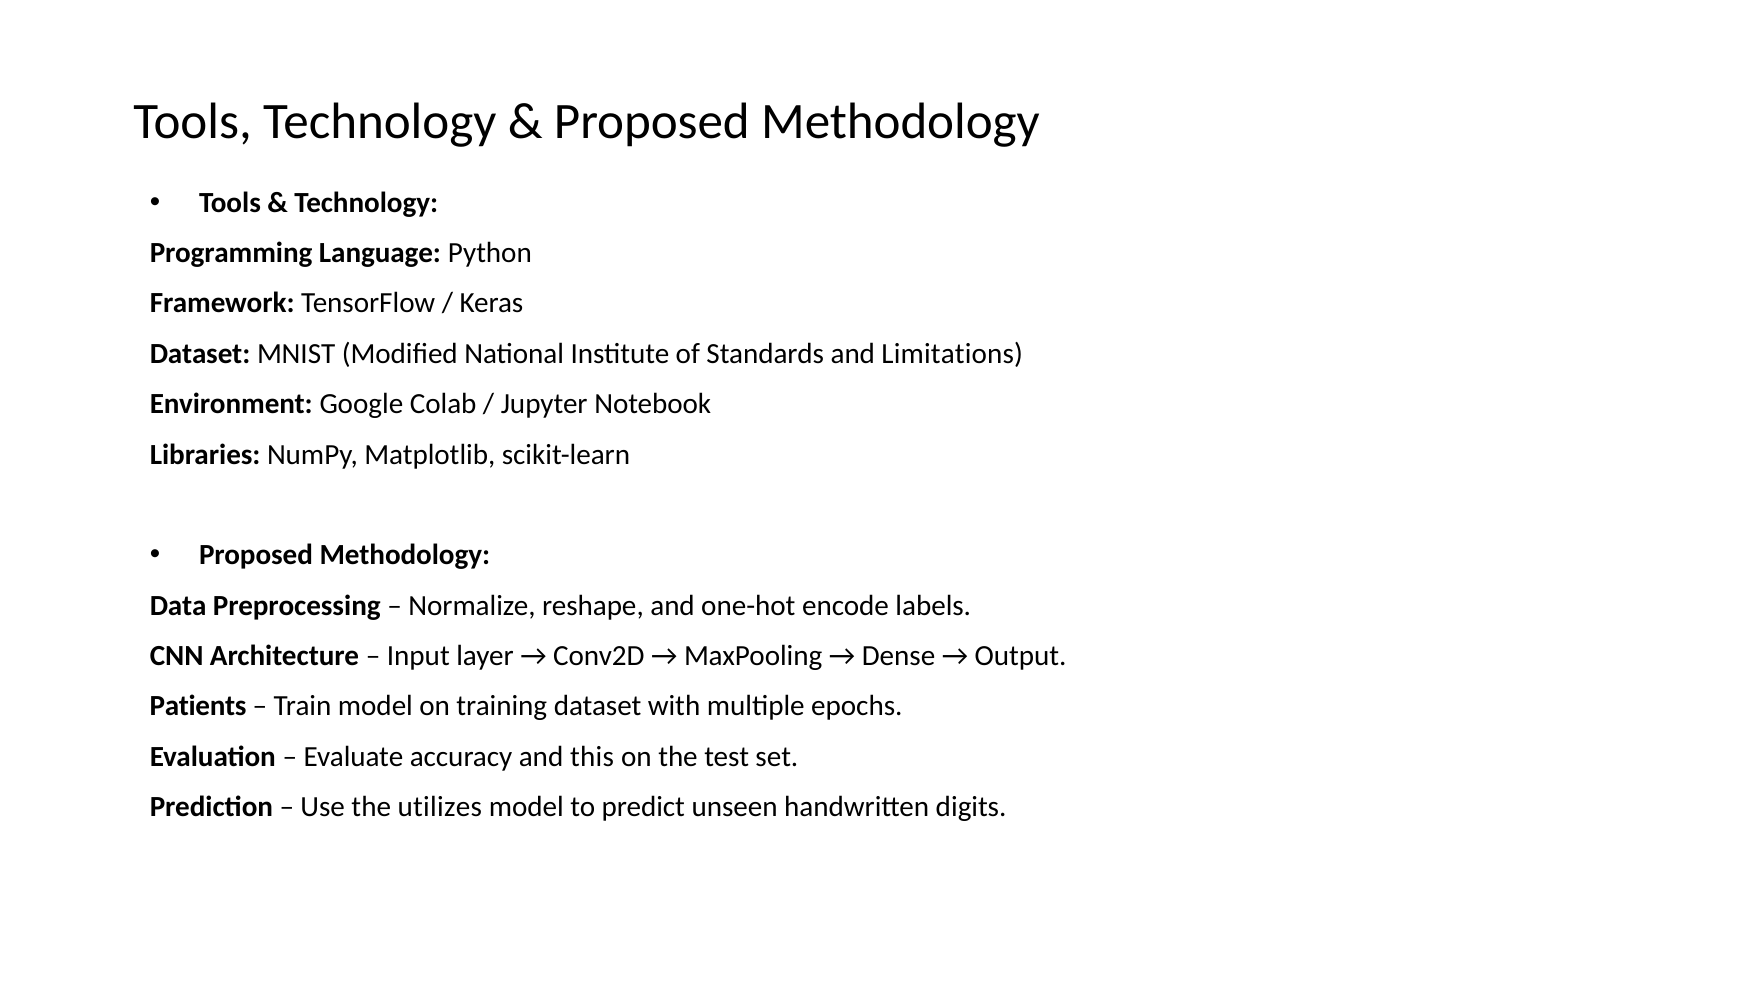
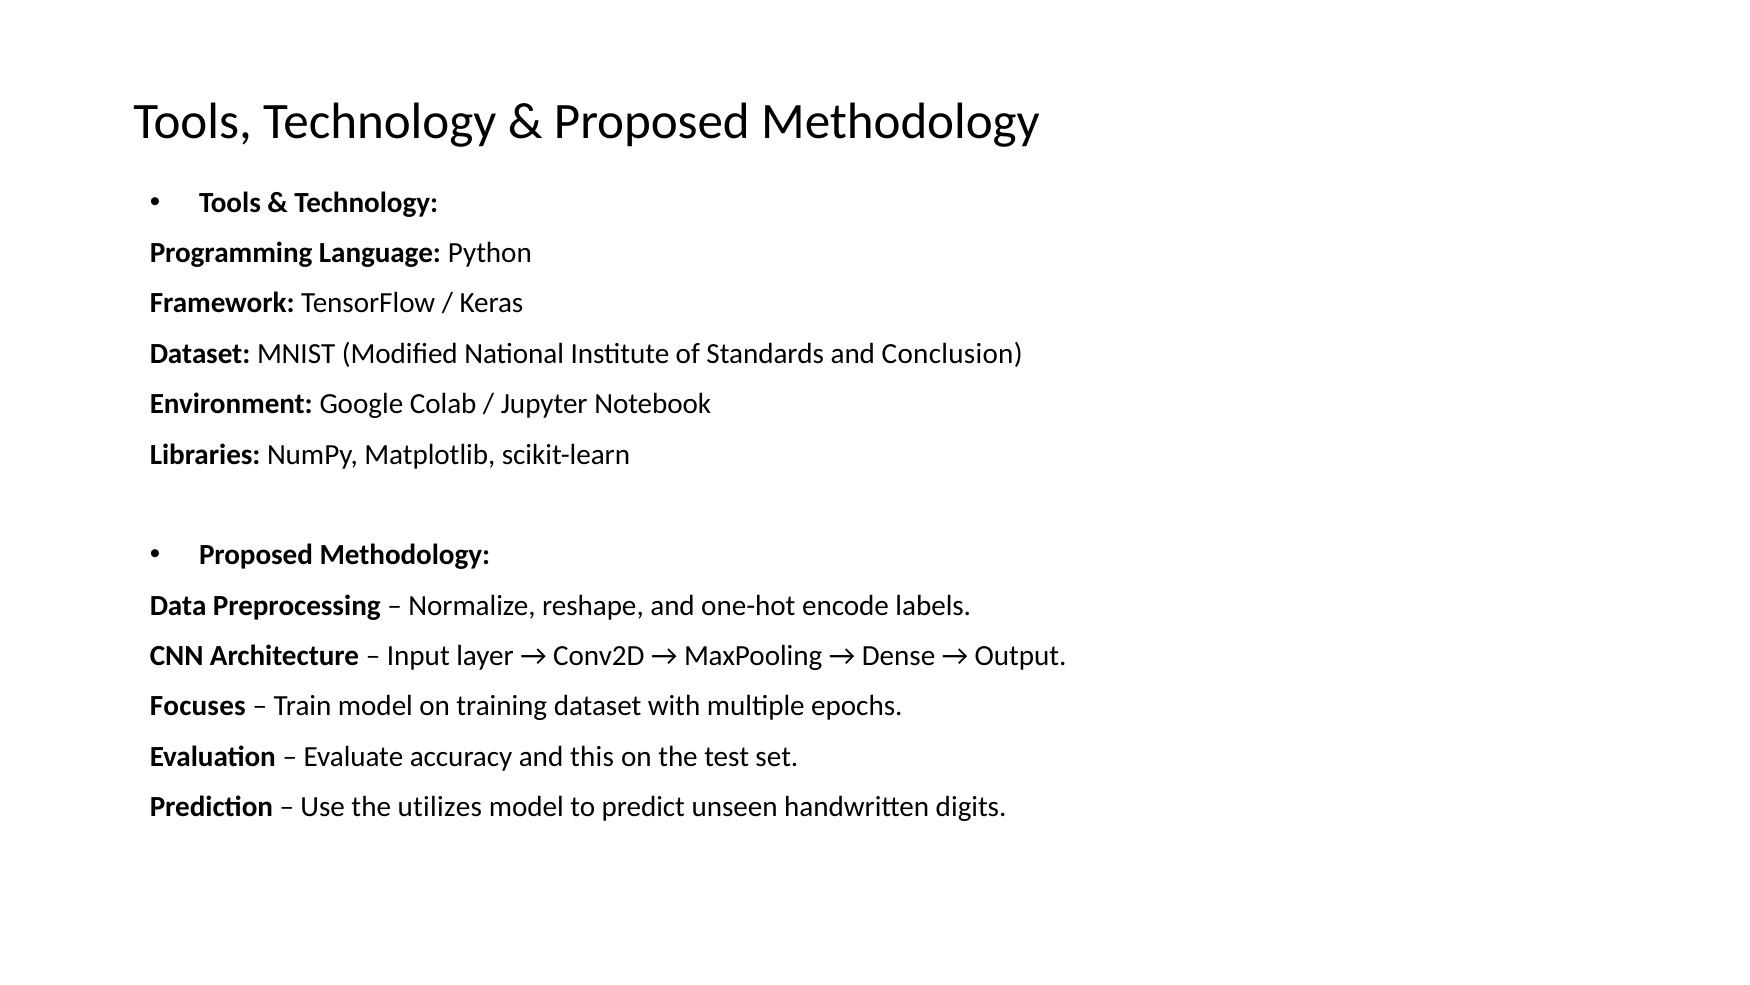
Limitations: Limitations -> Conclusion
Patients: Patients -> Focuses
